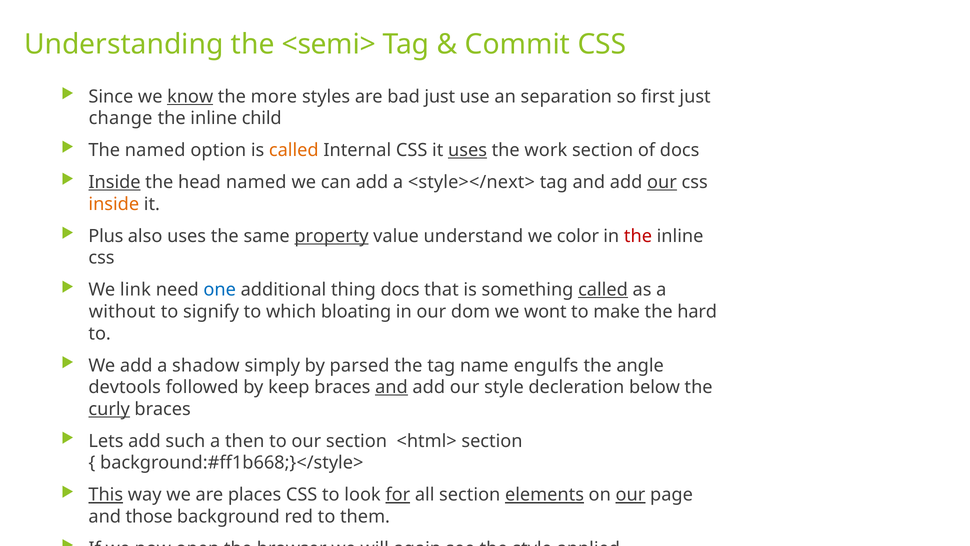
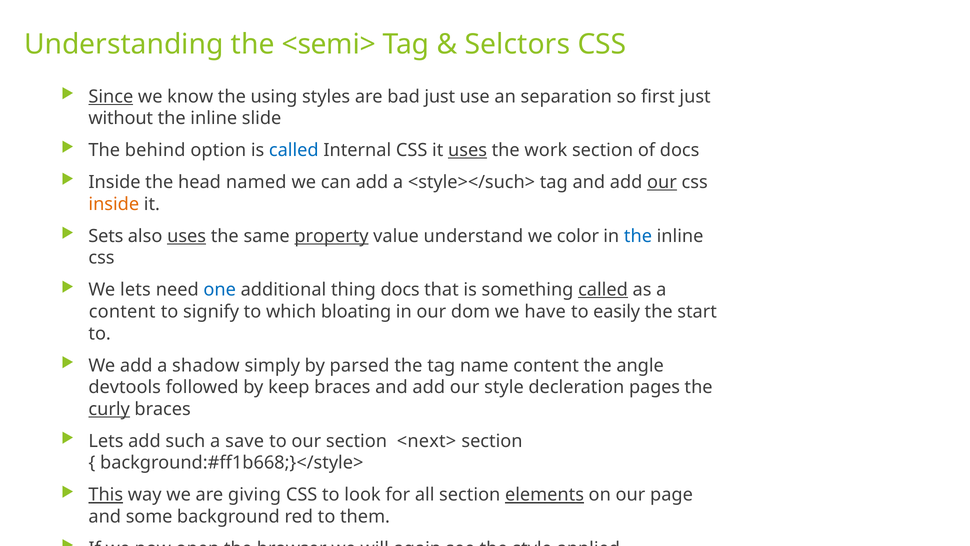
Commit: Commit -> Selctors
Since underline: none -> present
know underline: present -> none
more: more -> using
change: change -> without
child: child -> slide
The named: named -> behind
called at (294, 150) colour: orange -> blue
Inside at (115, 182) underline: present -> none
<style></next>: <style></next> -> <style></such>
Plus: Plus -> Sets
uses at (187, 236) underline: none -> present
the at (638, 236) colour: red -> blue
We link: link -> lets
without at (122, 311): without -> content
wont: wont -> have
make: make -> easily
hard: hard -> start
name engulfs: engulfs -> content
and at (391, 387) underline: present -> none
below: below -> pages
then: then -> save
<html>: <html> -> <next>
places: places -> giving
for underline: present -> none
our at (630, 495) underline: present -> none
those: those -> some
